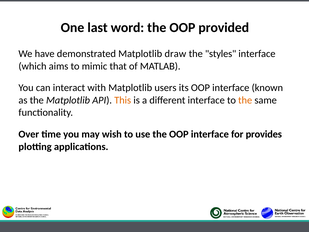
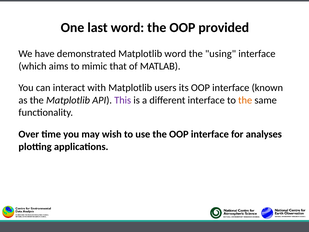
Matplotlib draw: draw -> word
styles: styles -> using
This colour: orange -> purple
provides: provides -> analyses
